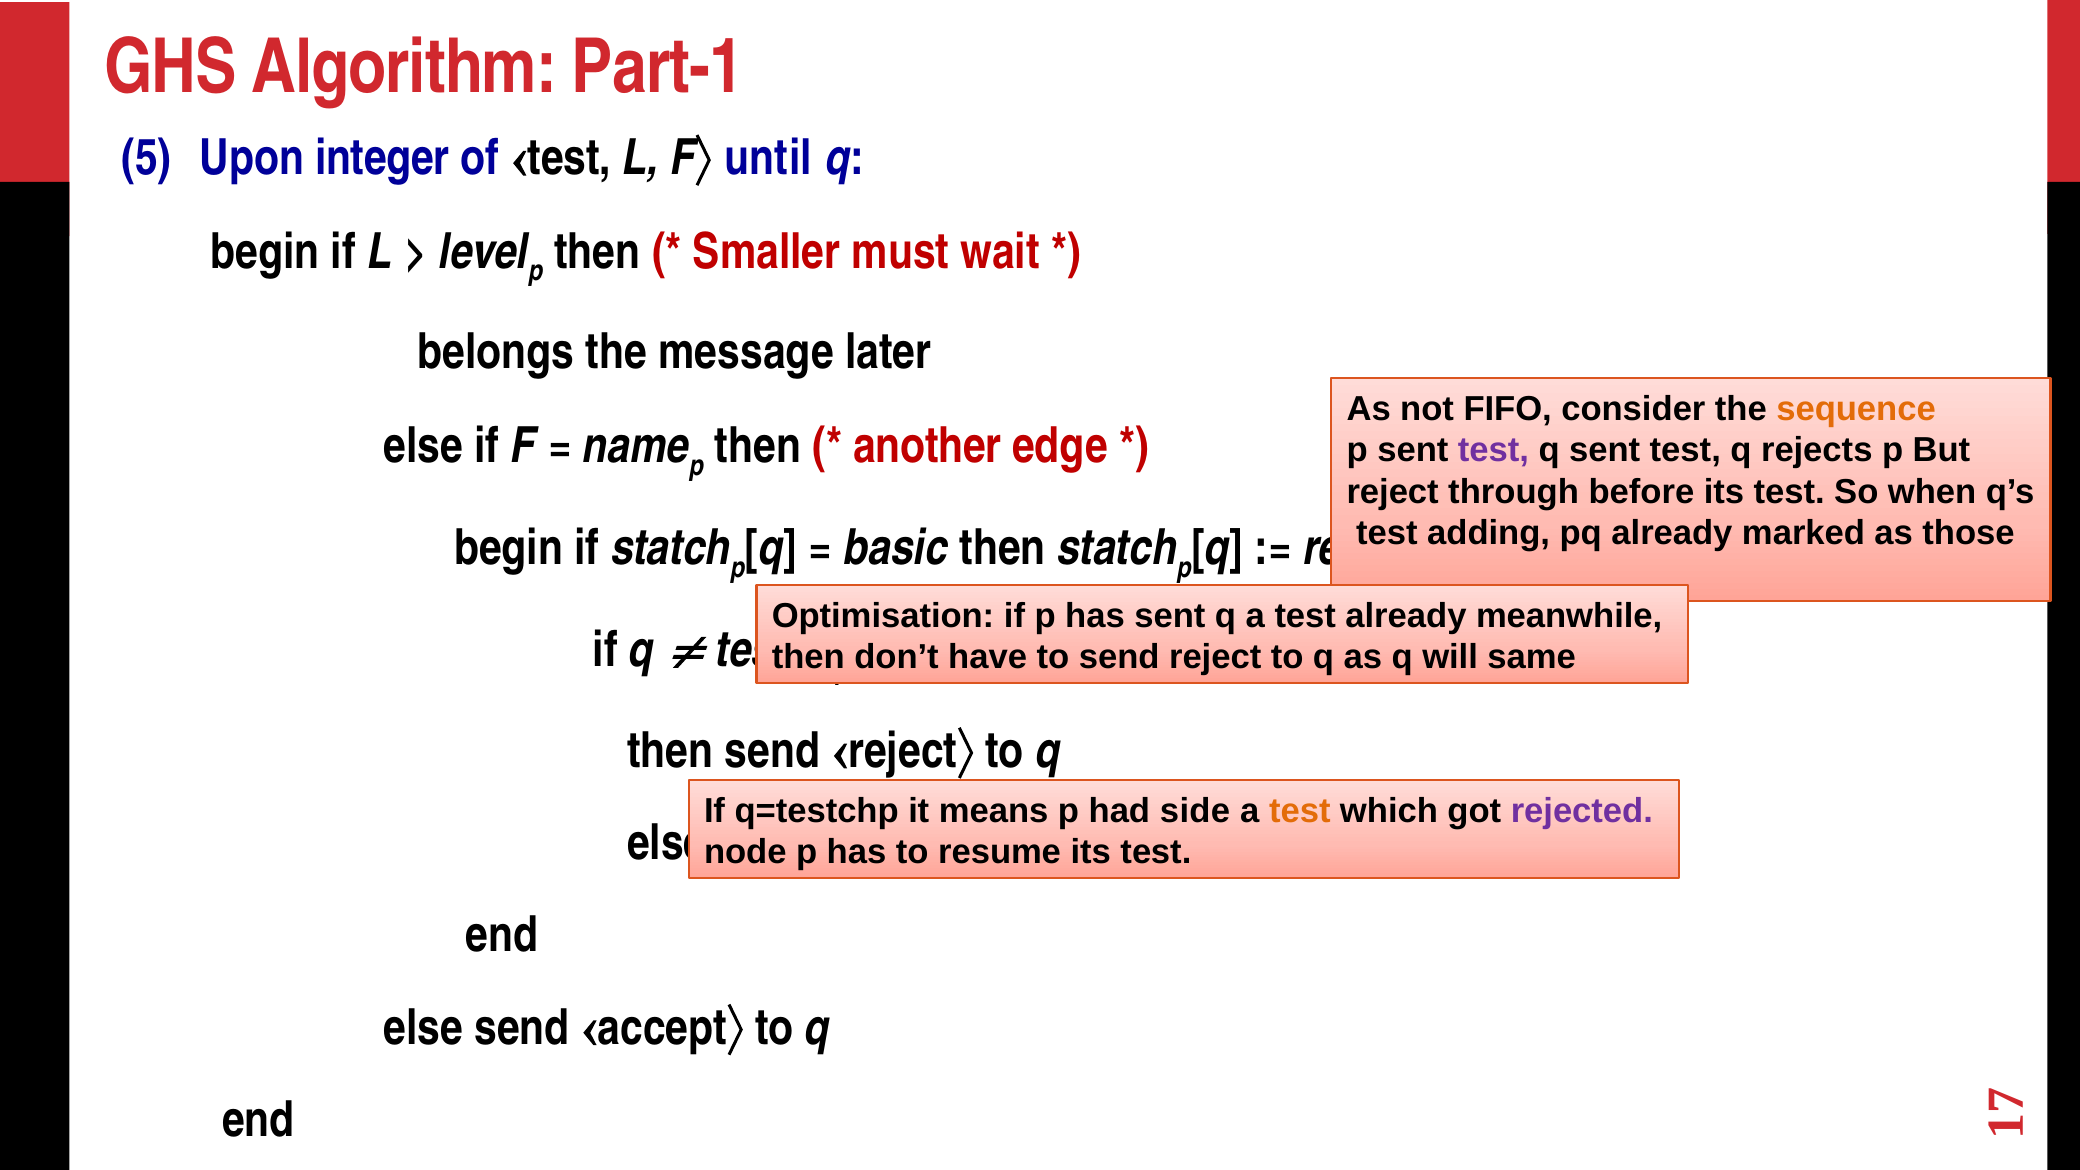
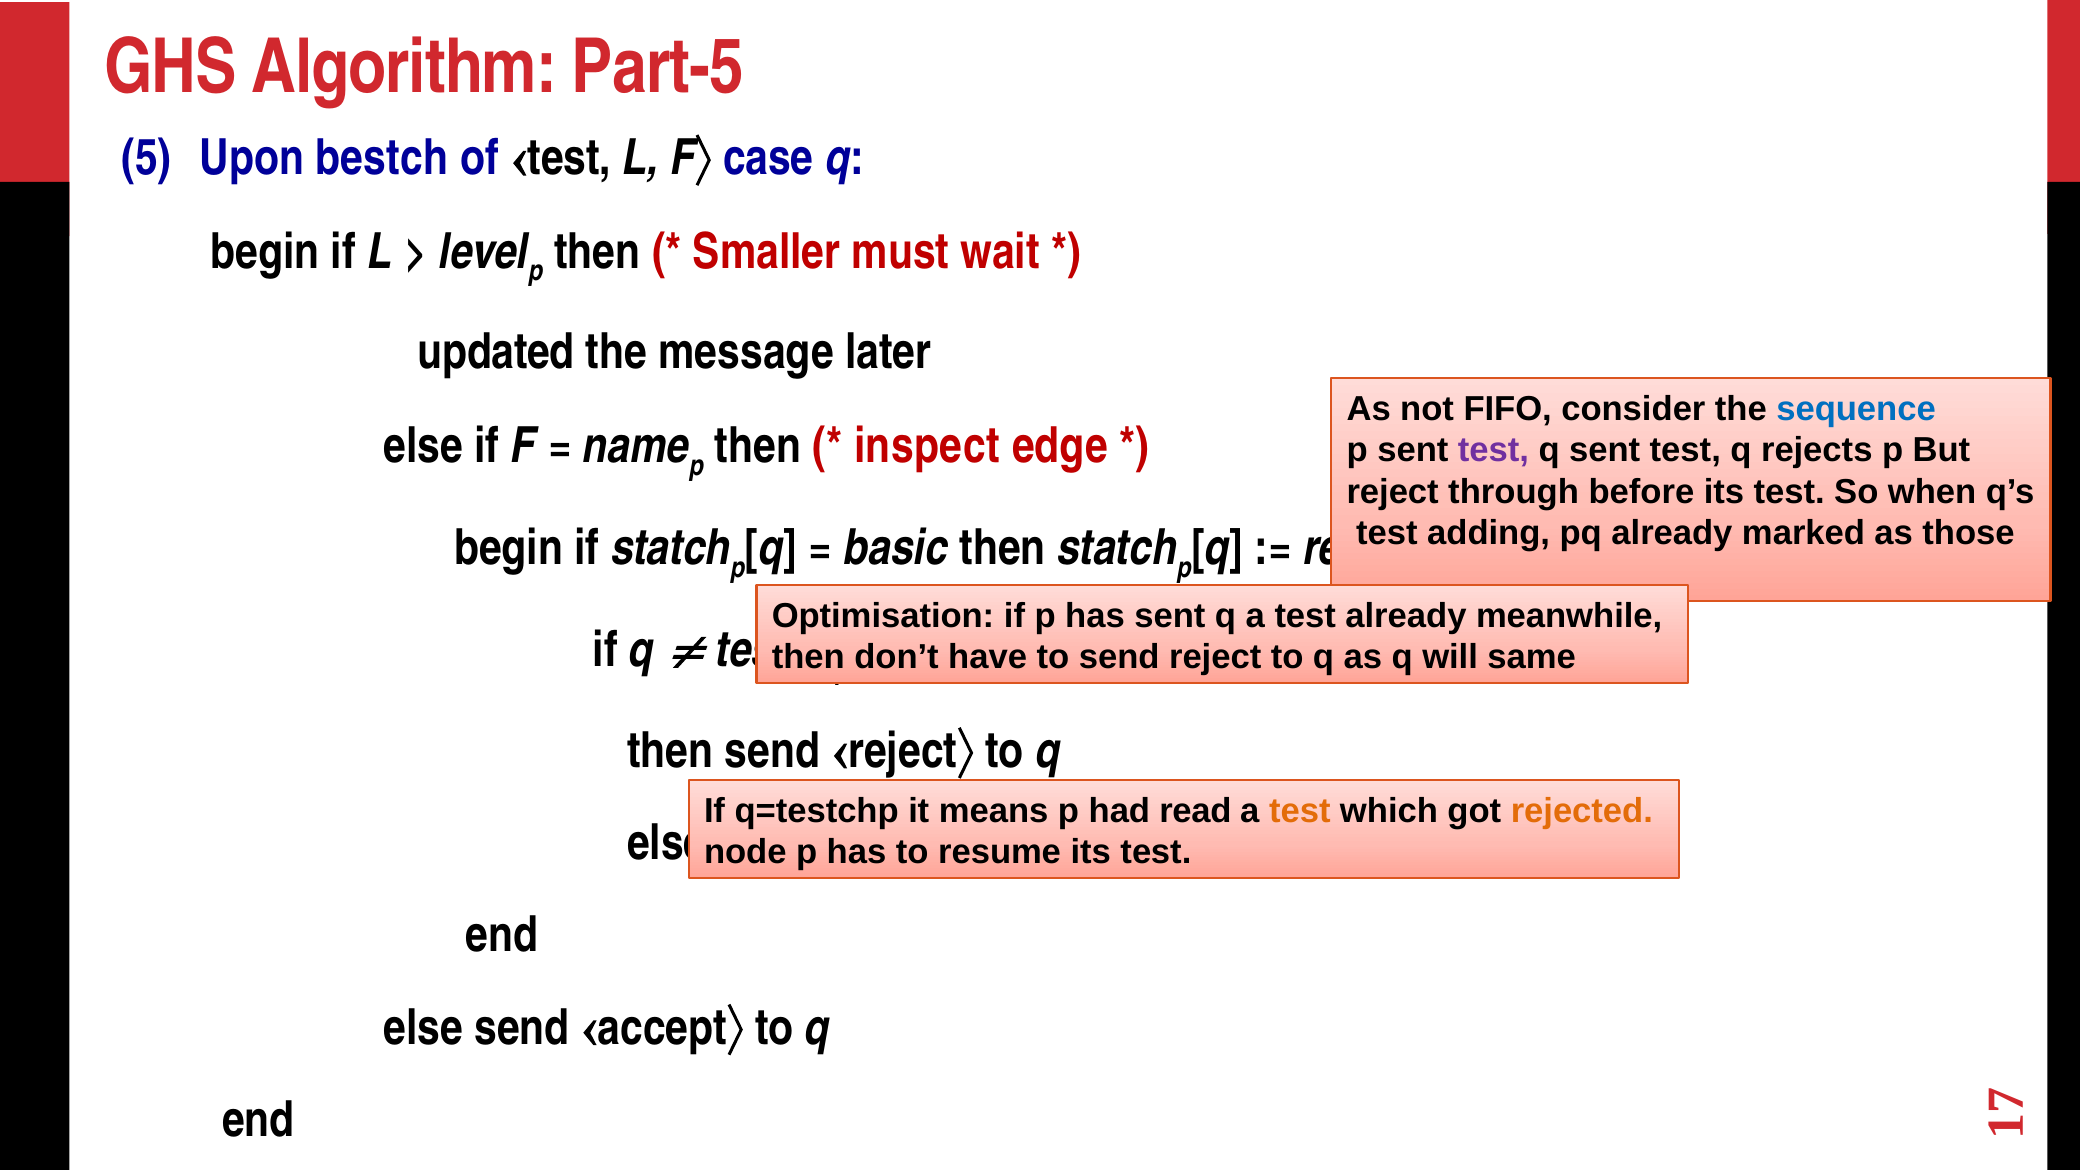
Part-1: Part-1 -> Part-5
integer: integer -> bestch
until: until -> case
belongs: belongs -> updated
sequence colour: orange -> blue
another: another -> inspect
side: side -> read
rejected colour: purple -> orange
